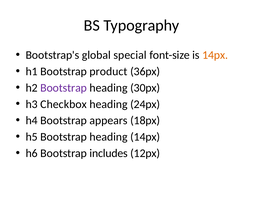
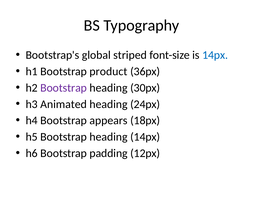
special: special -> striped
14px at (215, 55) colour: orange -> blue
Checkbox: Checkbox -> Animated
includes: includes -> padding
